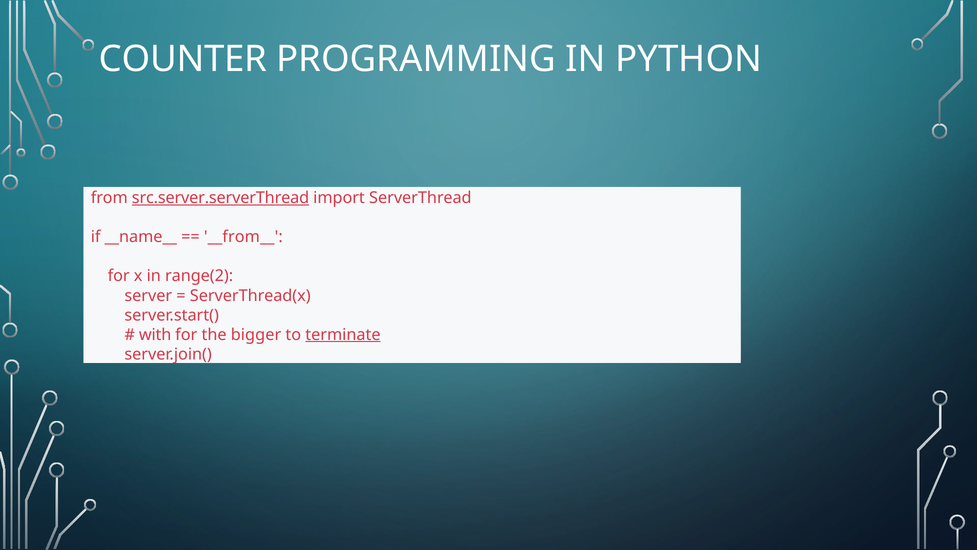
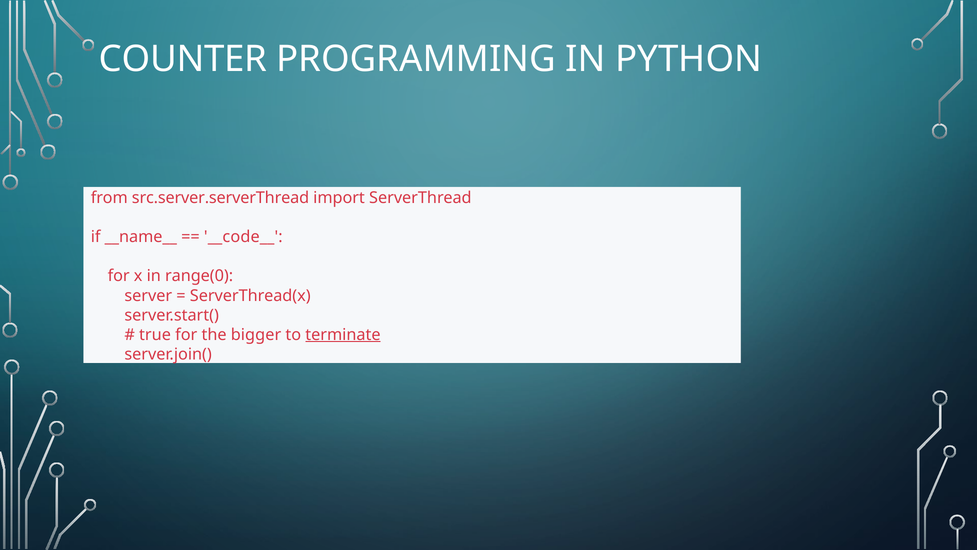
src.server.serverThread underline: present -> none
__from__: __from__ -> __code__
range(2: range(2 -> range(0
with: with -> true
